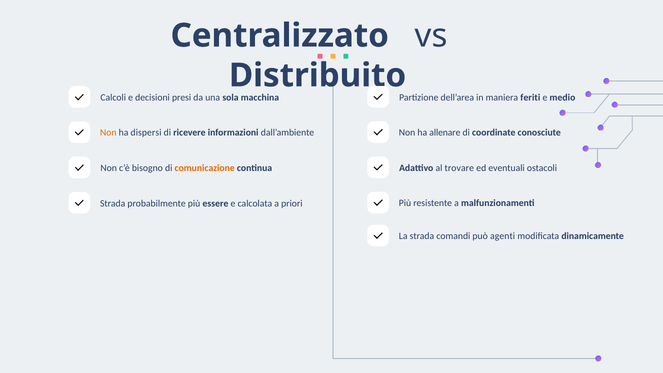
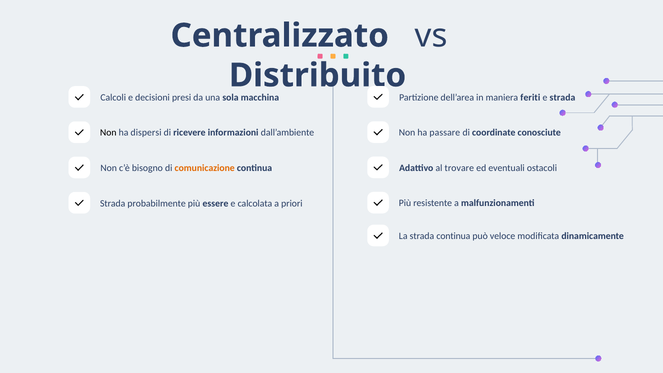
e medio: medio -> strada
allenare: allenare -> passare
Non at (108, 133) colour: orange -> black
strada comandi: comandi -> continua
agenti: agenti -> veloce
